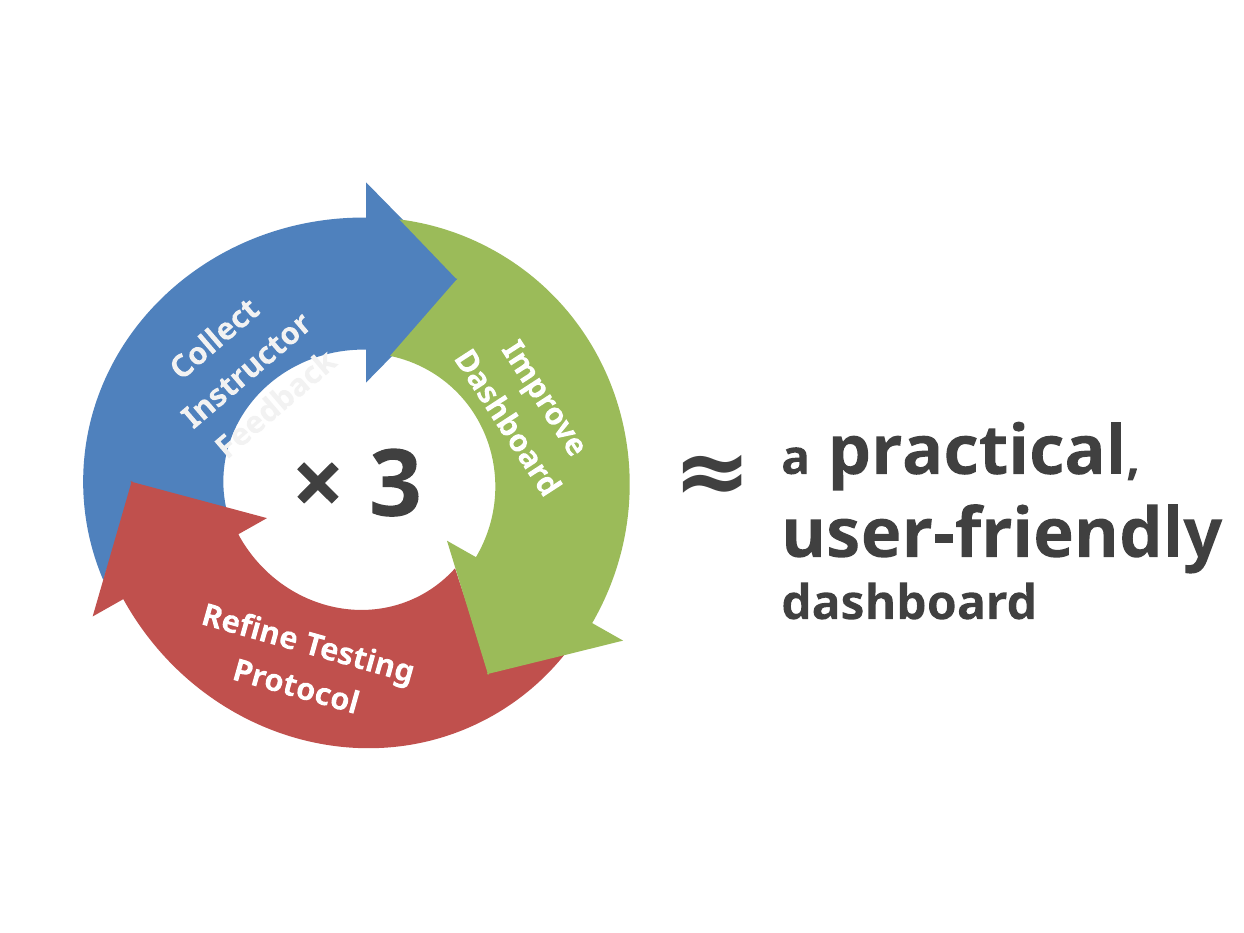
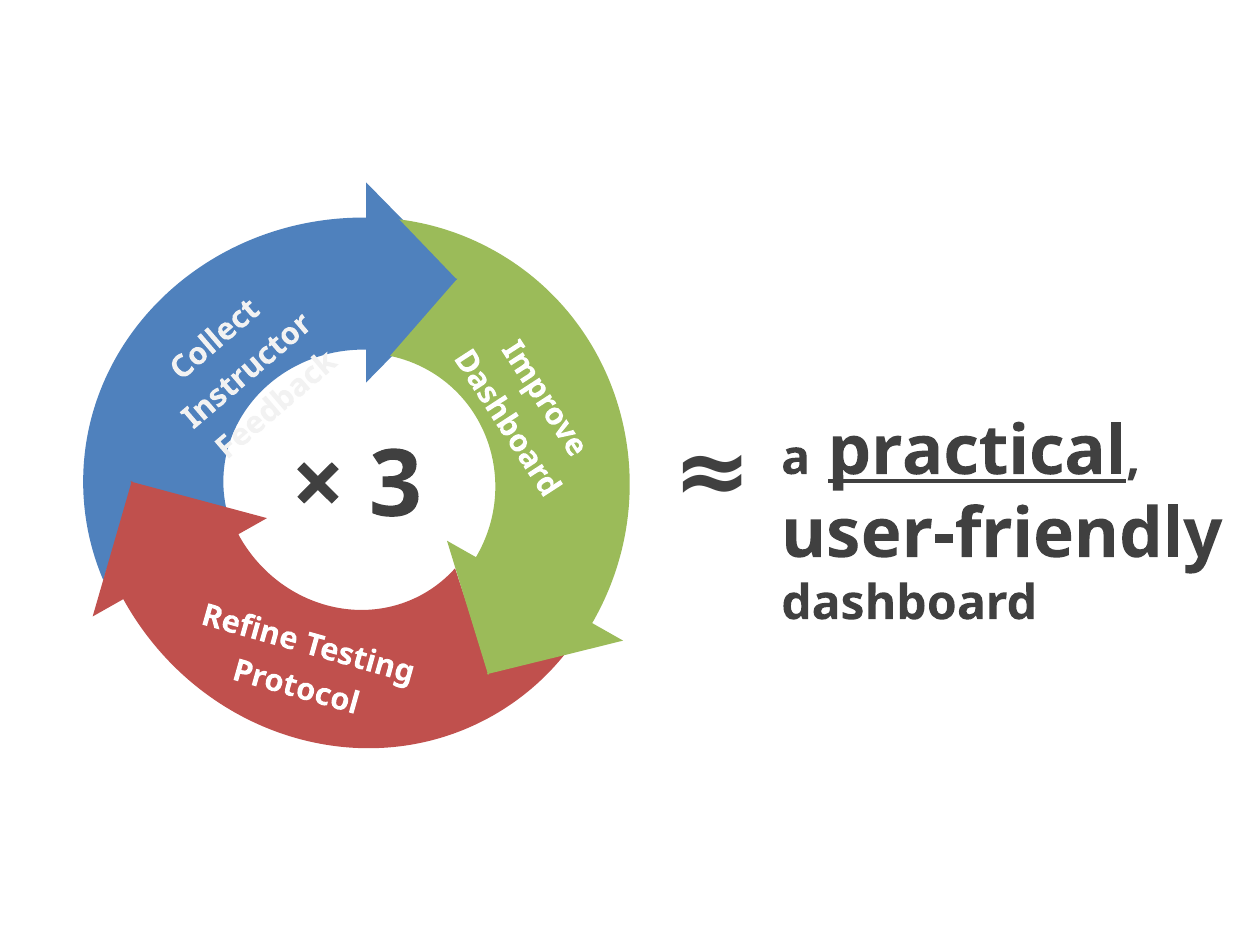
practical underline: none -> present
